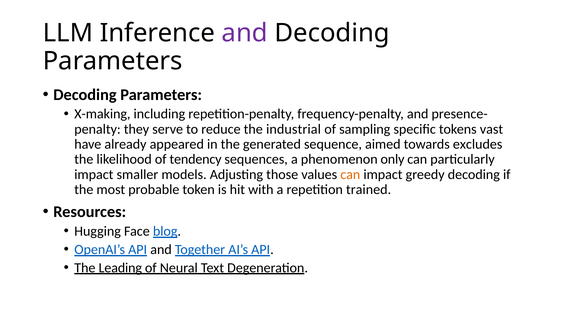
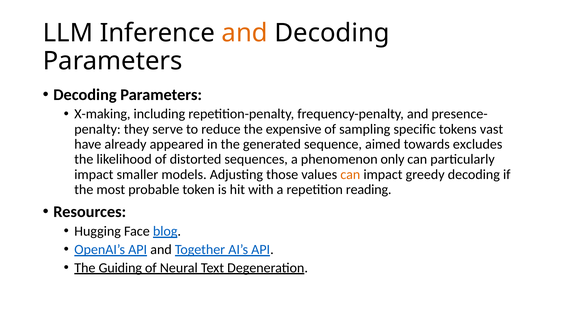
and at (245, 33) colour: purple -> orange
industrial: industrial -> expensive
tendency: tendency -> distorted
trained: trained -> reading
Leading: Leading -> Guiding
